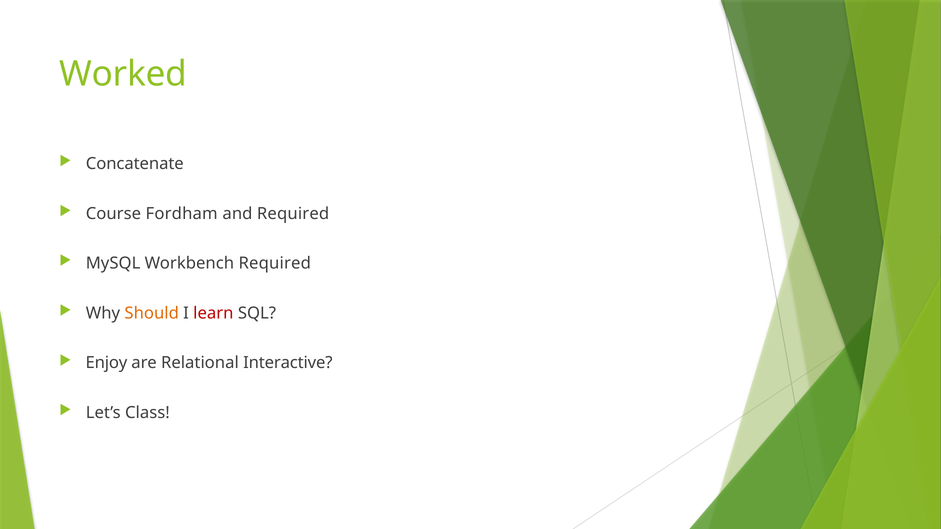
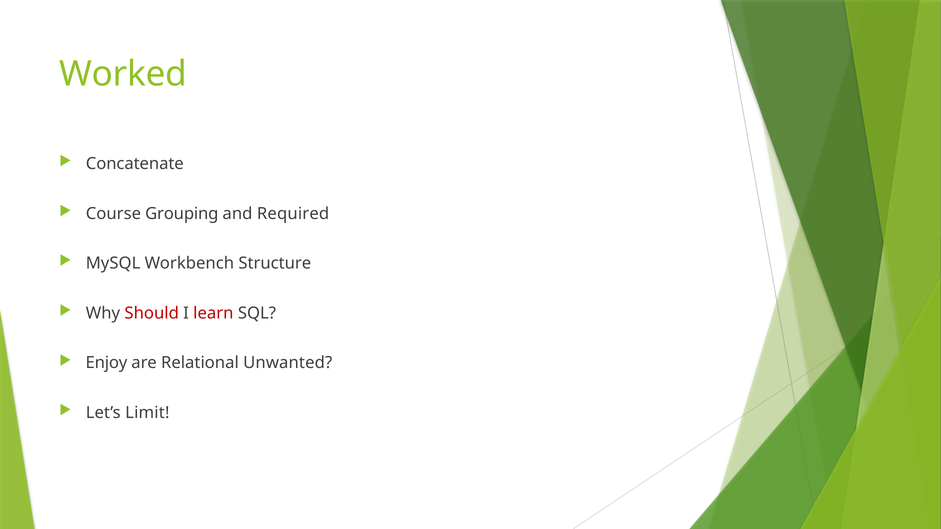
Fordham: Fordham -> Grouping
Workbench Required: Required -> Structure
Should colour: orange -> red
Interactive: Interactive -> Unwanted
Class: Class -> Limit
